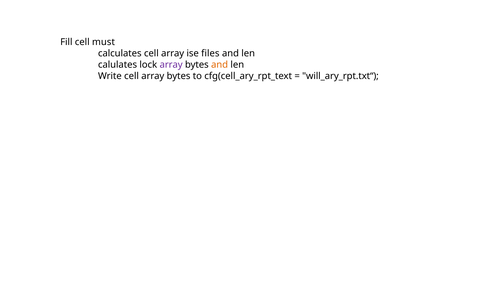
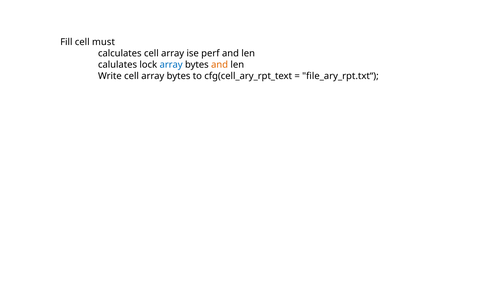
files: files -> perf
array at (171, 65) colour: purple -> blue
will_ary_rpt.txt“: will_ary_rpt.txt“ -> file_ary_rpt.txt“
